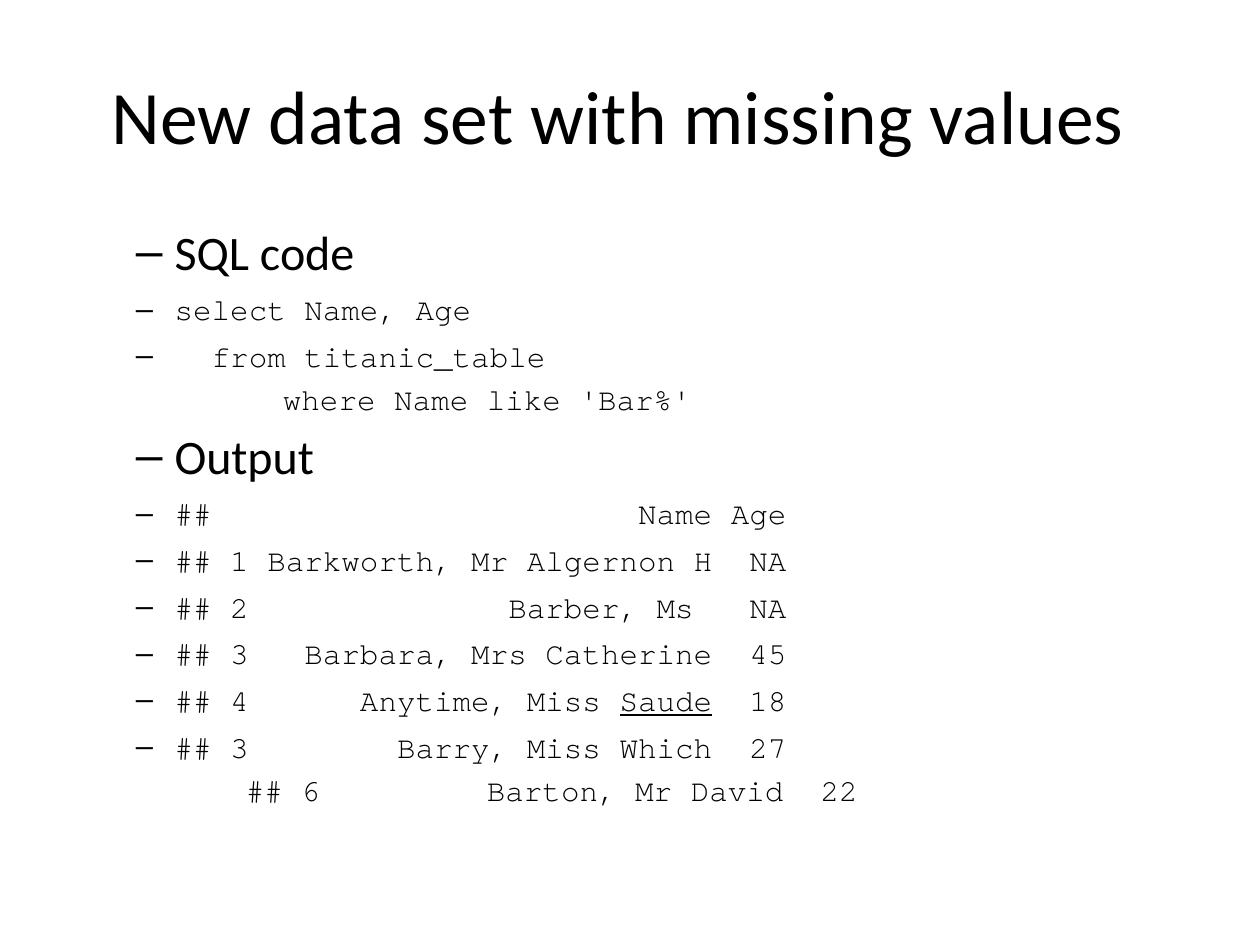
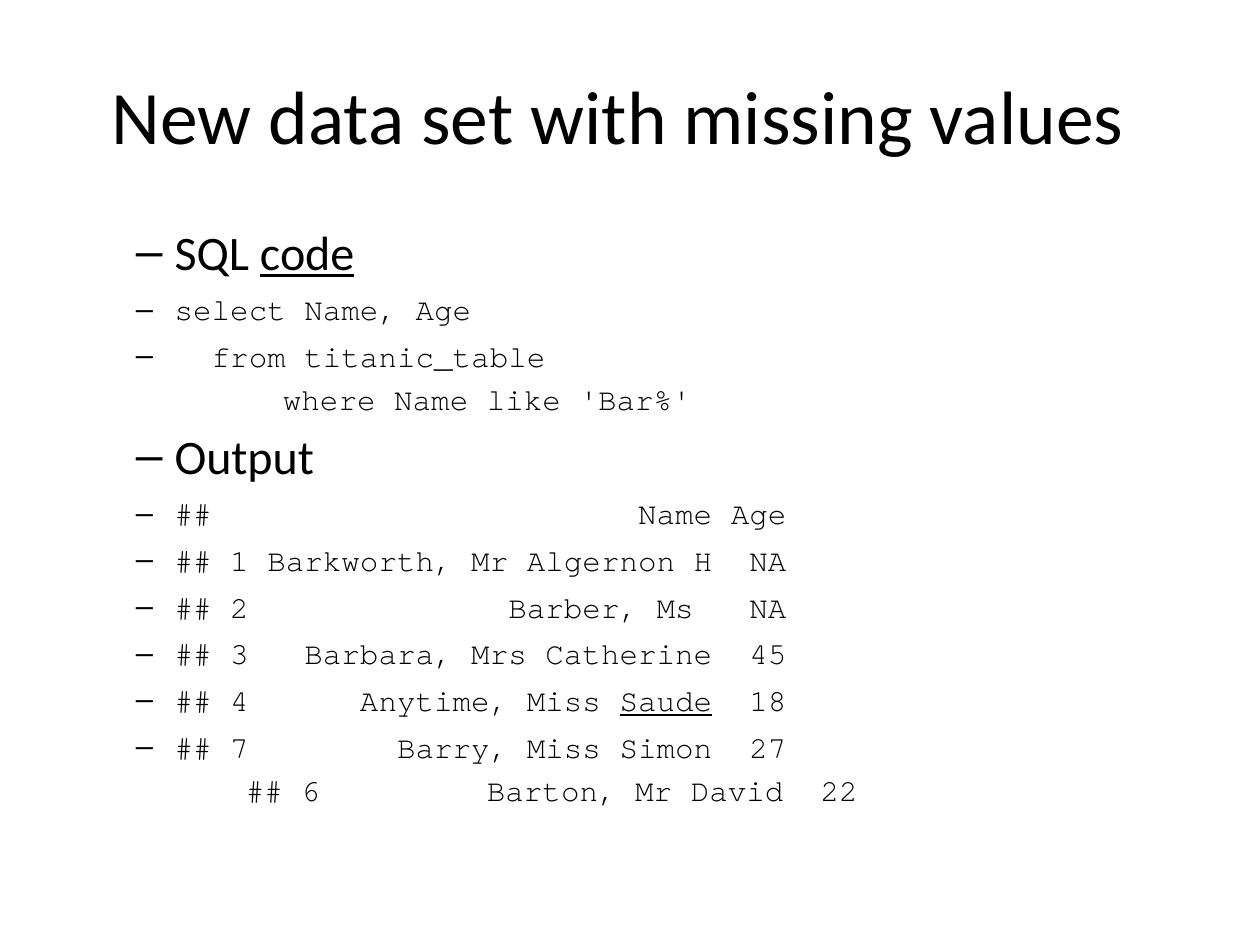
code underline: none -> present
3 at (239, 748): 3 -> 7
Which: Which -> Simon
